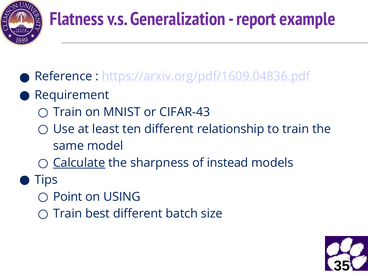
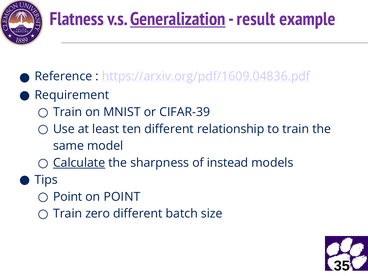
Generalization underline: none -> present
report: report -> result
CIFAR-43: CIFAR-43 -> CIFAR-39
on USING: USING -> POINT
best: best -> zero
